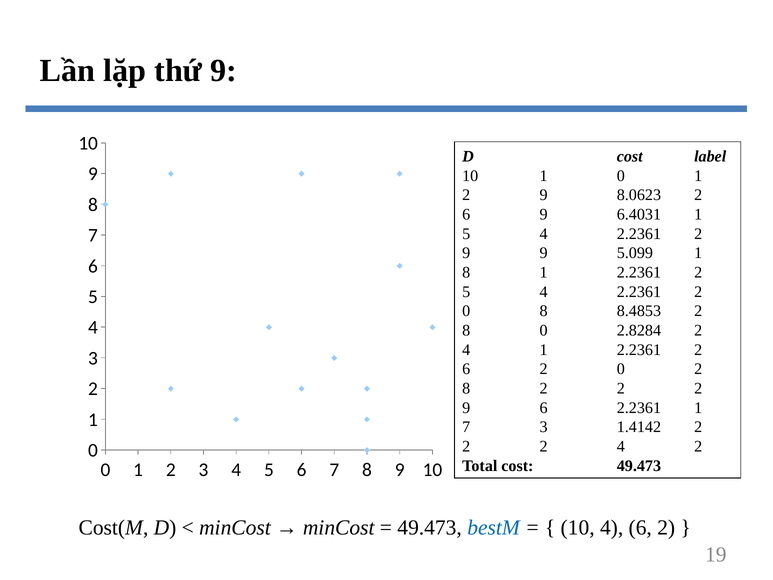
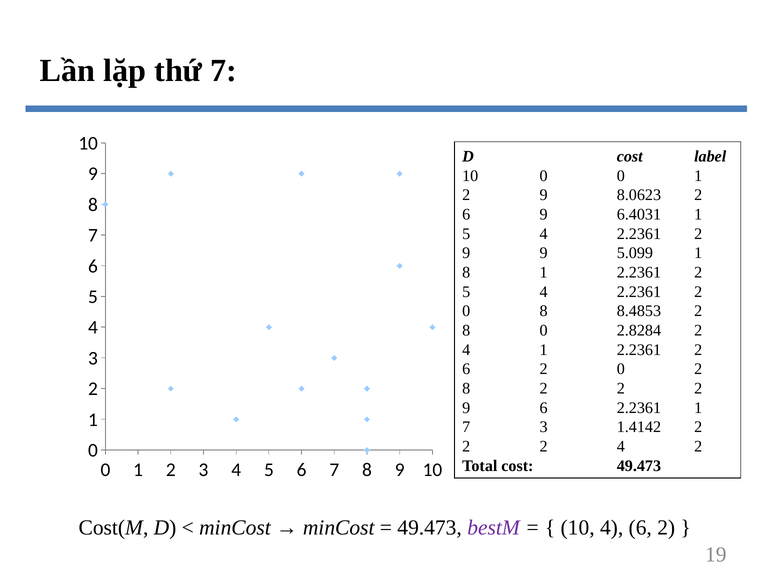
thứ 9: 9 -> 7
1 at (544, 176): 1 -> 0
bestM colour: blue -> purple
